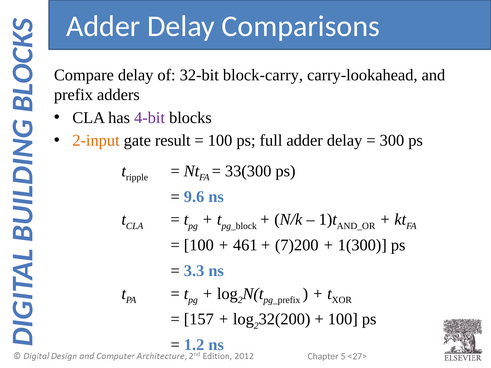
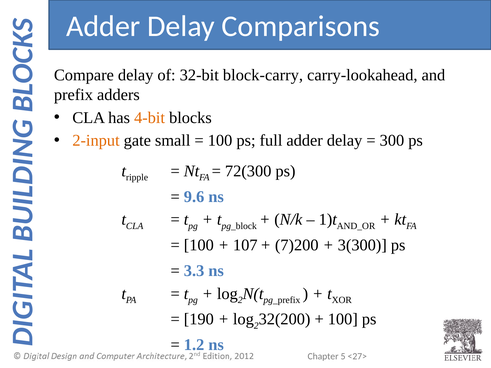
4-bit colour: purple -> orange
result: result -> small
33(300: 33(300 -> 72(300
461: 461 -> 107
1(300: 1(300 -> 3(300
157: 157 -> 190
